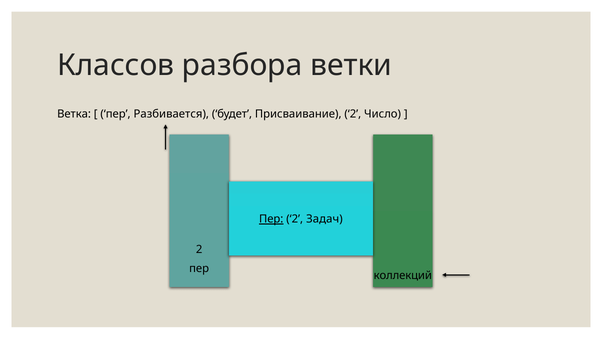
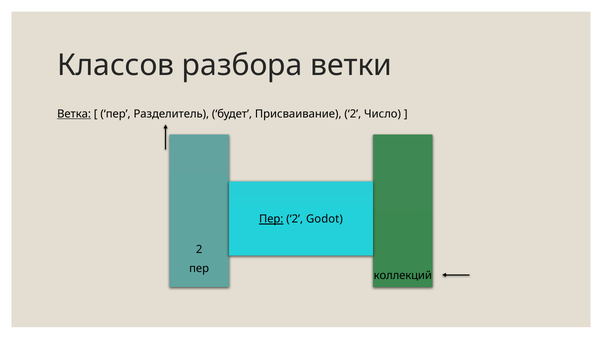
Ветка underline: none -> present
Разбивается: Разбивается -> Разделитель
Задач: Задач -> Godot
